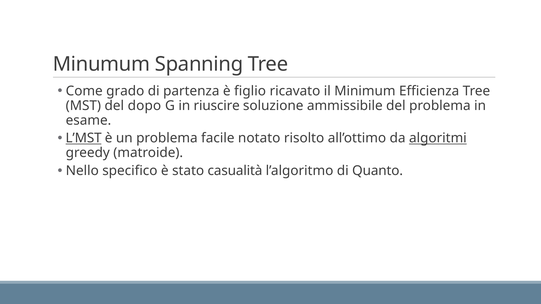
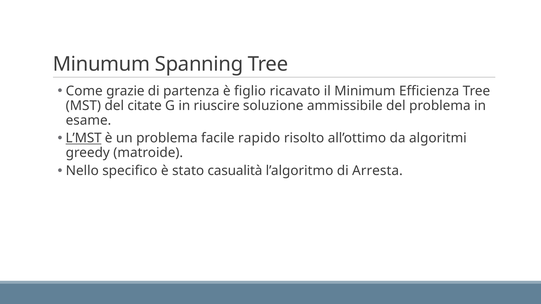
grado: grado -> grazie
dopo: dopo -> citate
notato: notato -> rapido
algoritmi underline: present -> none
Quanto: Quanto -> Arresta
